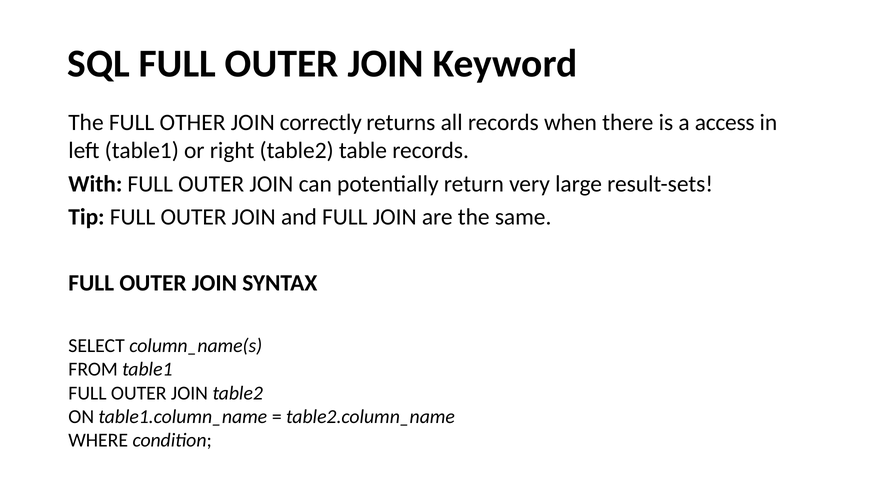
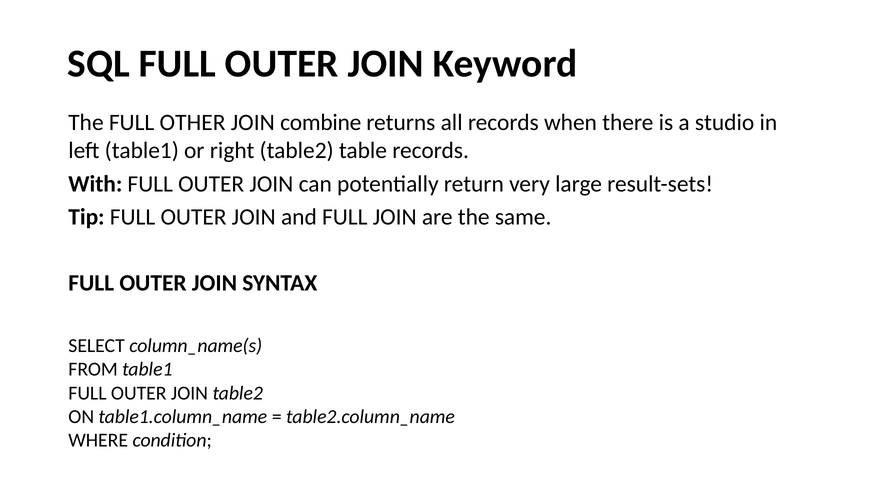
correctly: correctly -> combine
access: access -> studio
